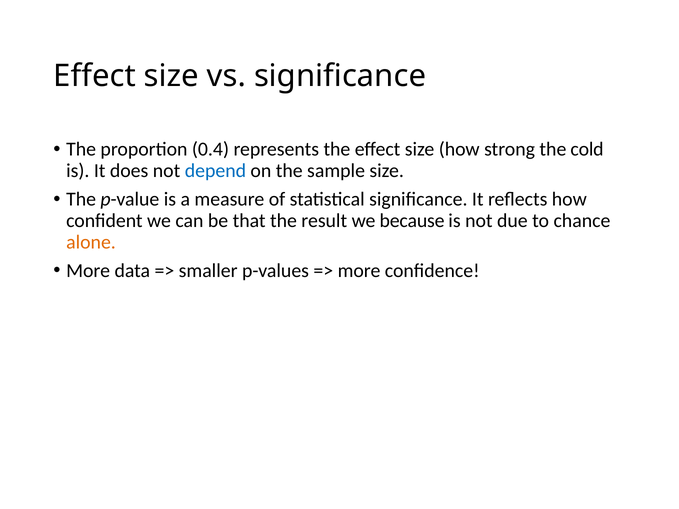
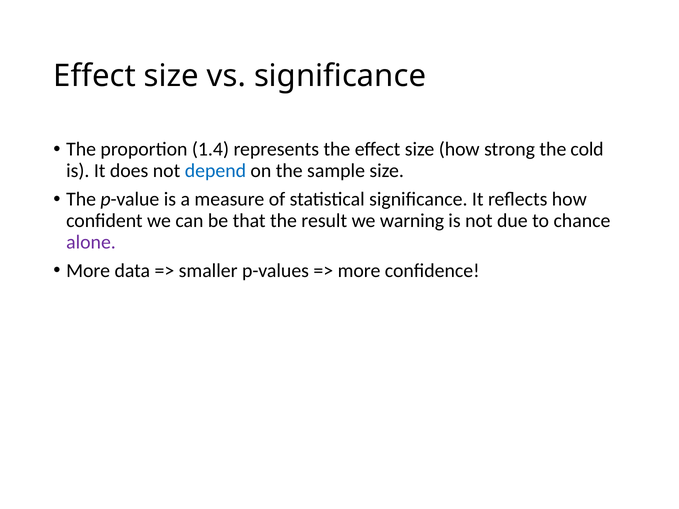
0.4: 0.4 -> 1.4
because: because -> warning
alone colour: orange -> purple
